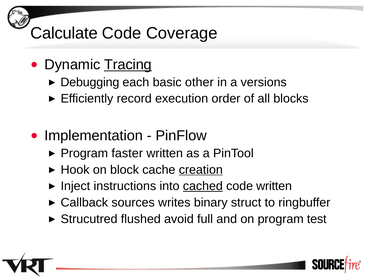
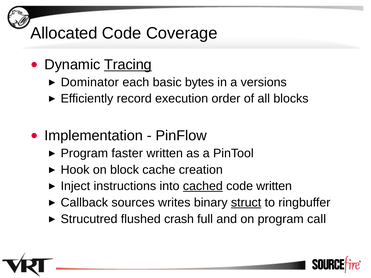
Calculate: Calculate -> Allocated
Debugging: Debugging -> Dominator
other: other -> bytes
creation underline: present -> none
struct underline: none -> present
avoid: avoid -> crash
test: test -> call
